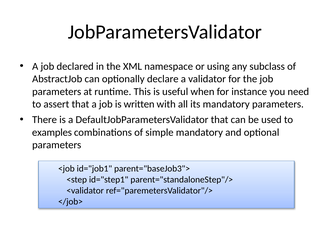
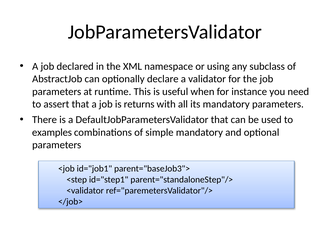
written: written -> returns
